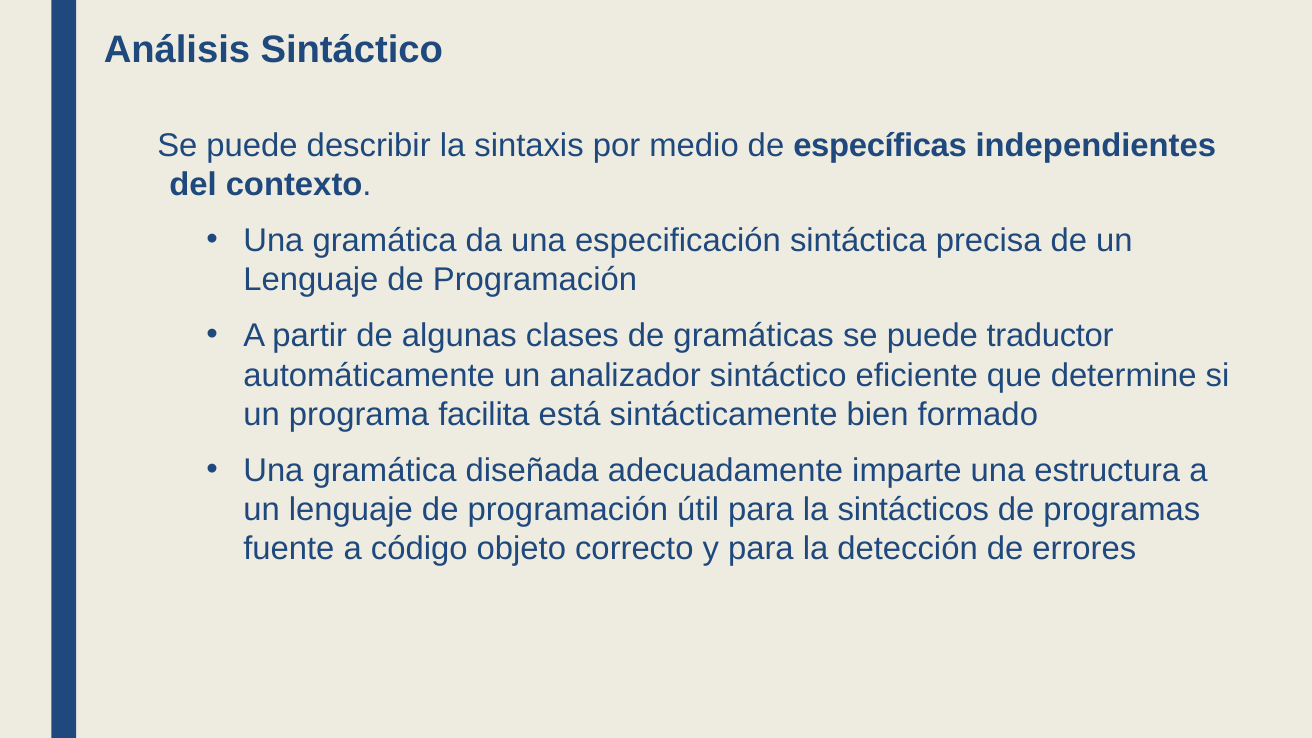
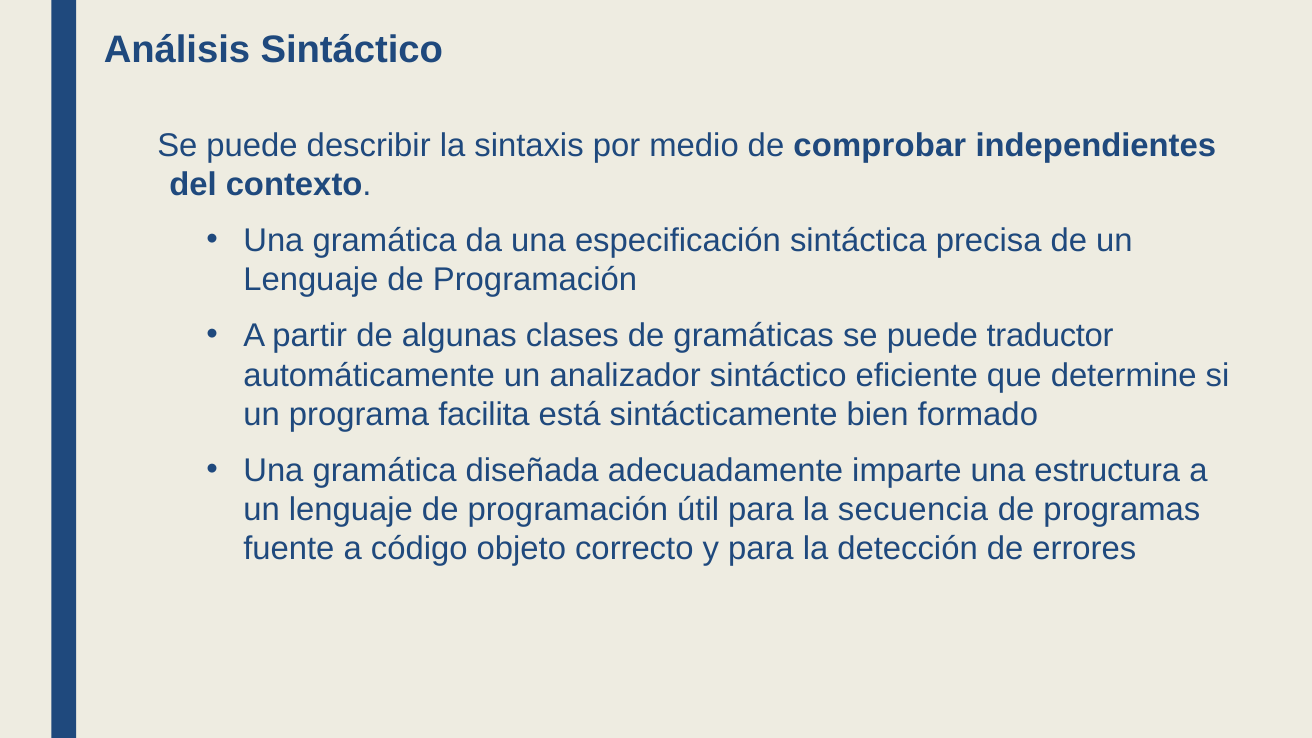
específicas: específicas -> comprobar
sintácticos: sintácticos -> secuencia
